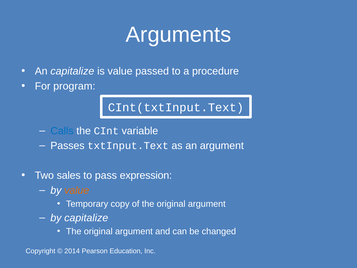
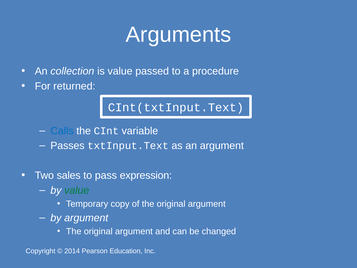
An capitalize: capitalize -> collection
program: program -> returned
value at (77, 190) colour: orange -> green
by capitalize: capitalize -> argument
